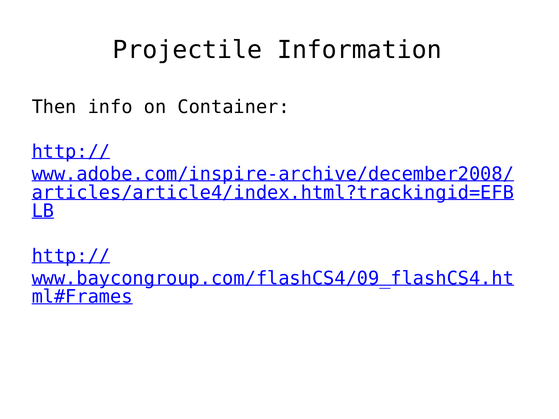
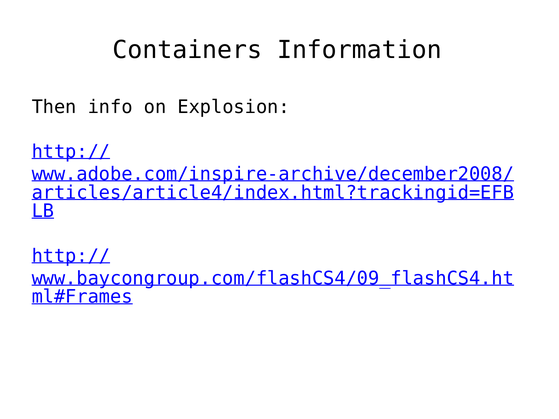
Projectile: Projectile -> Containers
Container: Container -> Explosion
